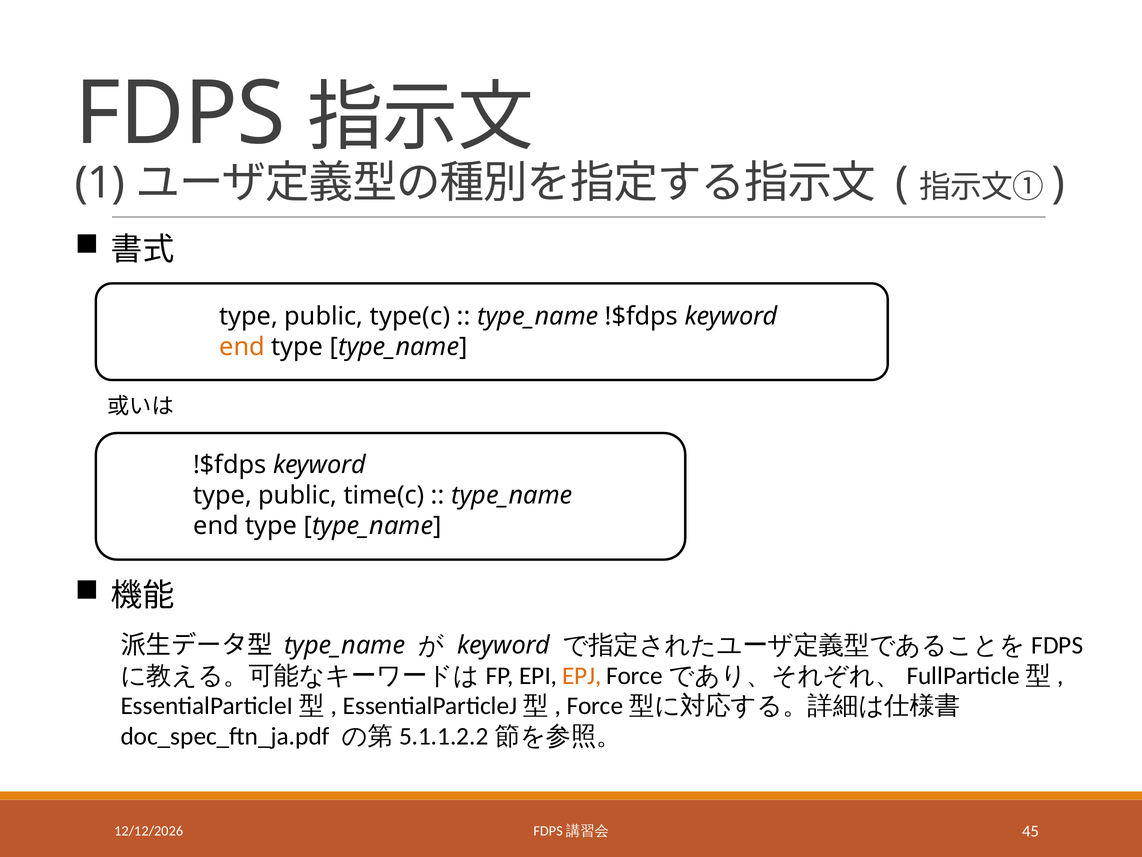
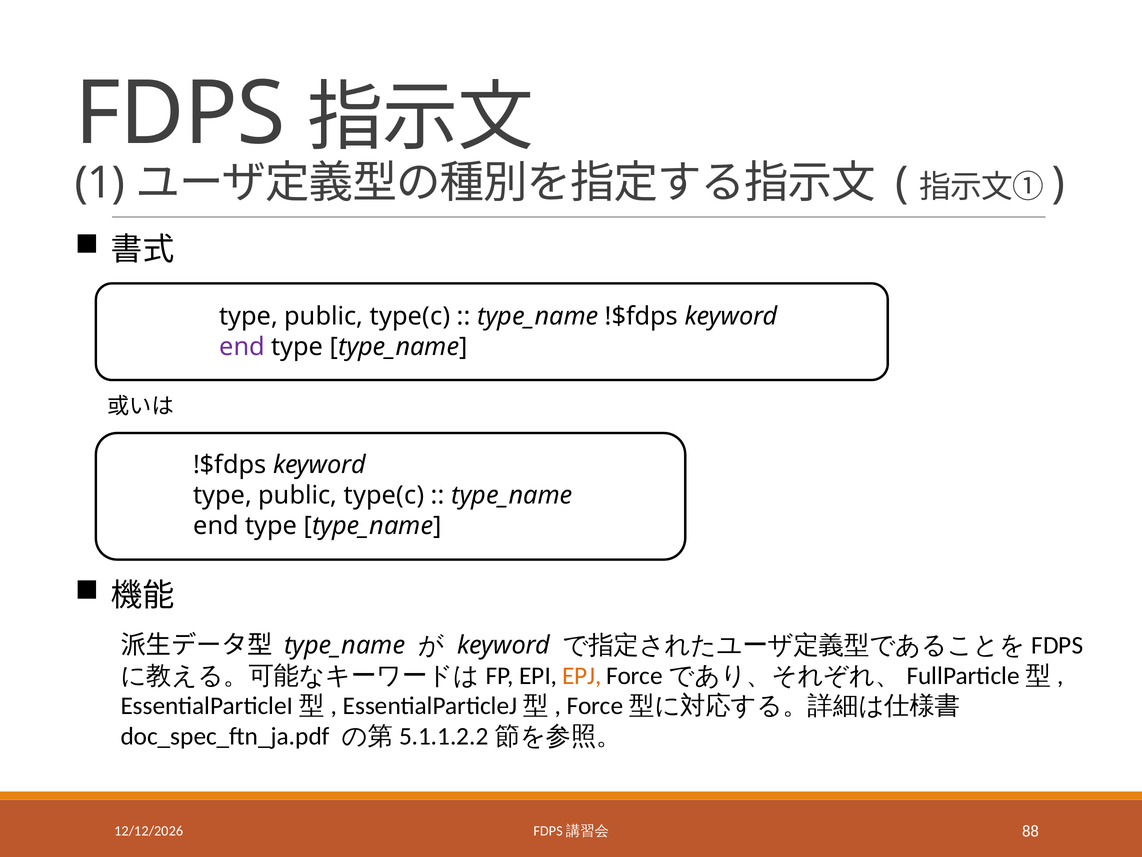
end at (242, 346) colour: orange -> purple
time(c at (384, 495): time(c -> type(c
45: 45 -> 88
